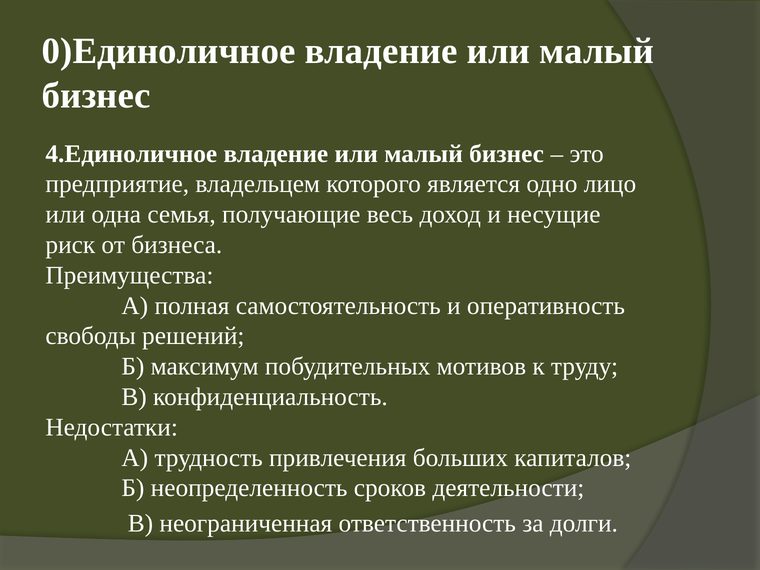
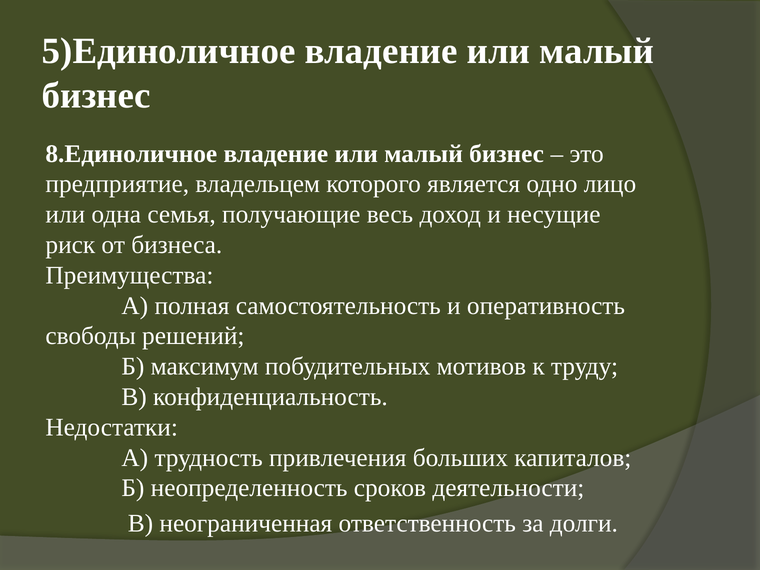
0)Единоличное: 0)Единоличное -> 5)Единоличное
4.Единоличное: 4.Единоличное -> 8.Единоличное
